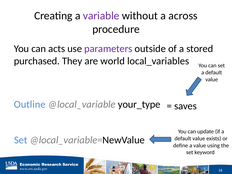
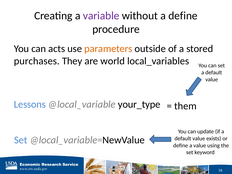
a across: across -> define
parameters colour: purple -> orange
purchased: purchased -> purchases
Outline: Outline -> Lessons
saves: saves -> them
